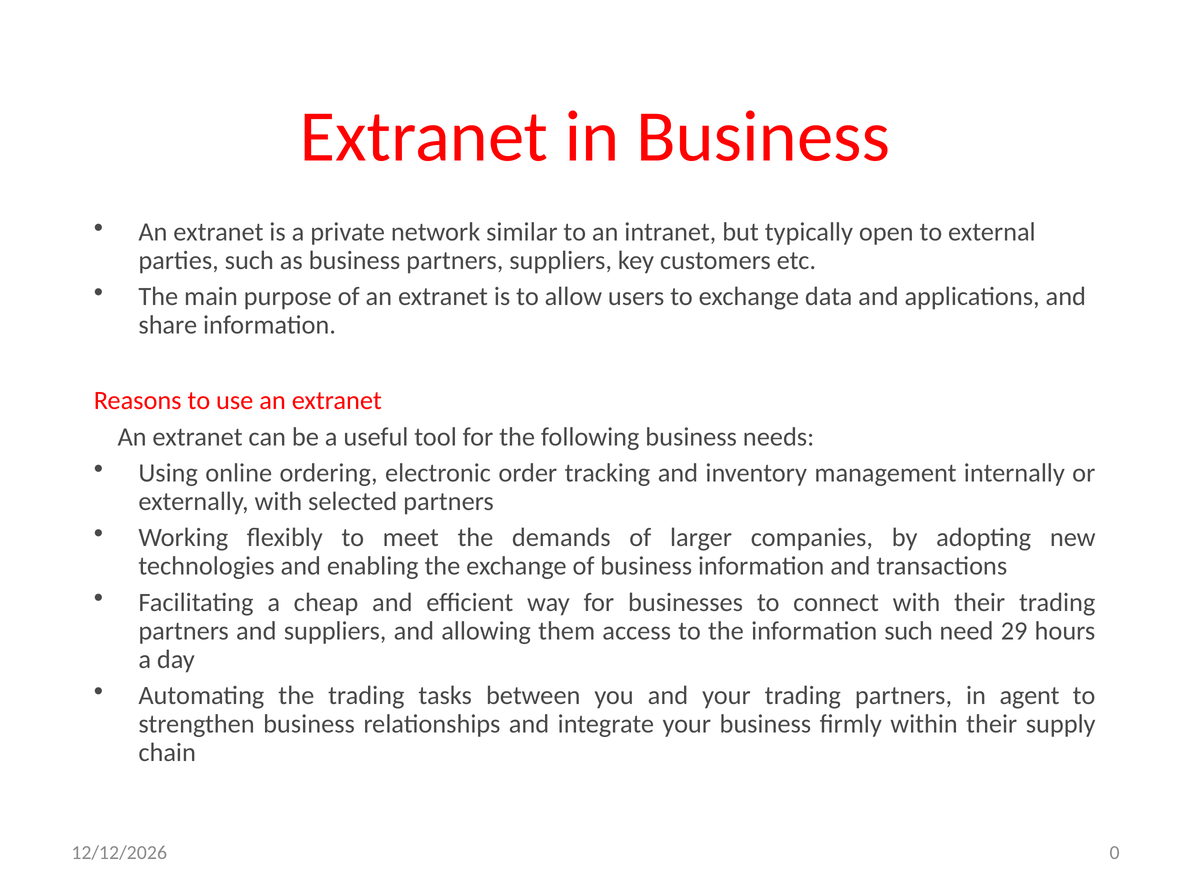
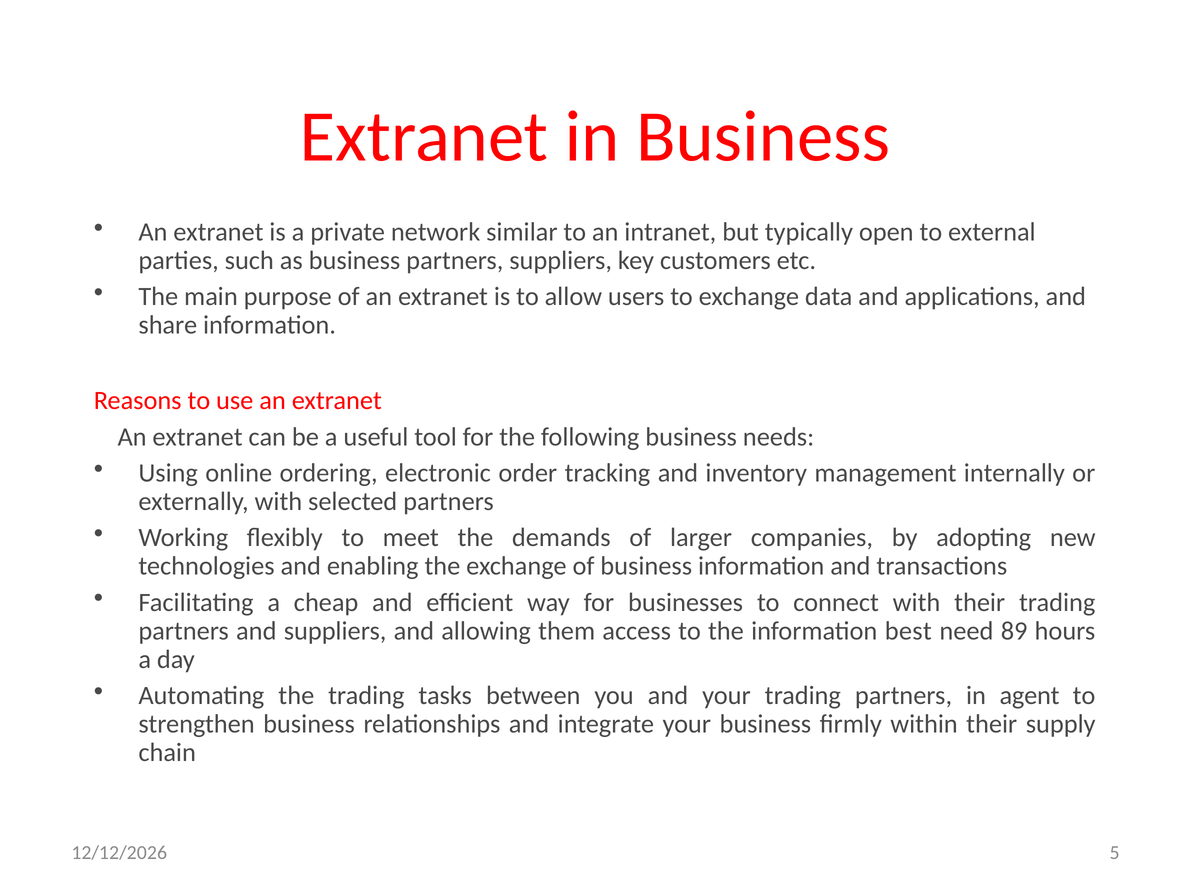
information such: such -> best
29: 29 -> 89
0: 0 -> 5
